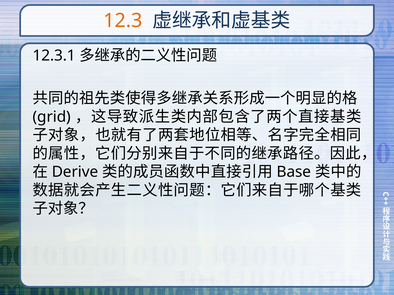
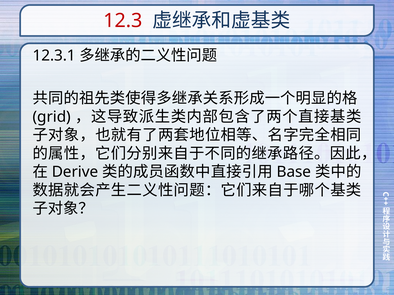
12.3 colour: orange -> red
